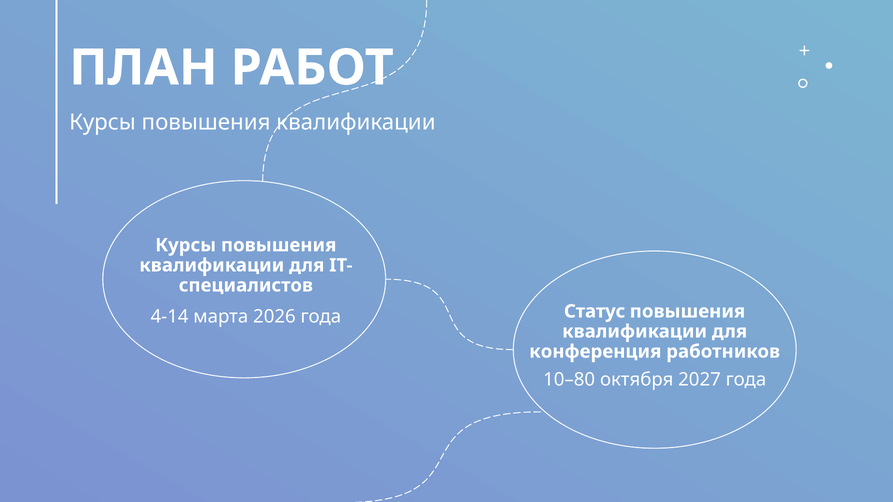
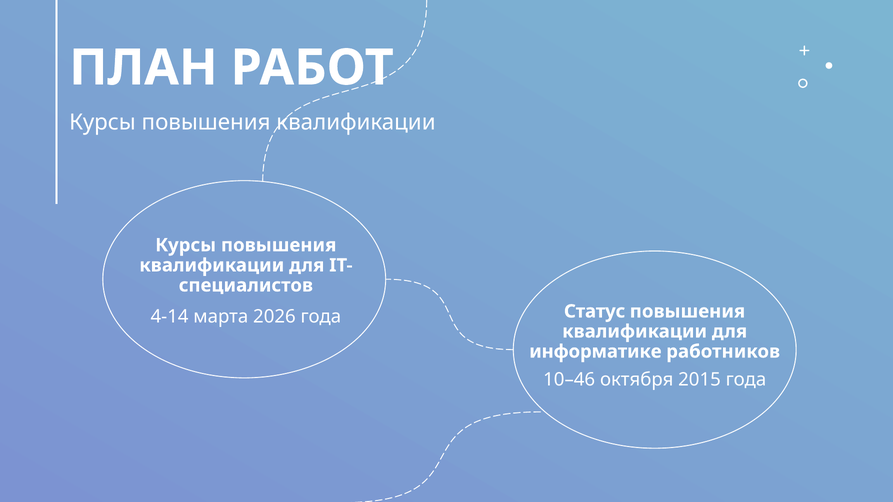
конференция: конференция -> информатике
10–80: 10–80 -> 10–46
2027: 2027 -> 2015
